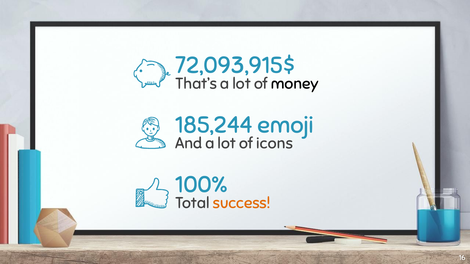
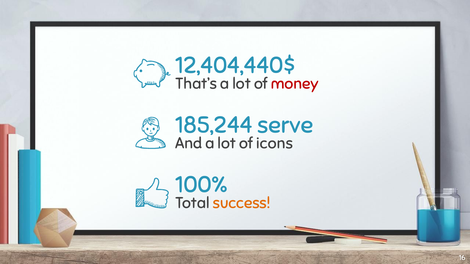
72,093,915$: 72,093,915$ -> 12,404,440$
money colour: black -> red
emoji: emoji -> serve
